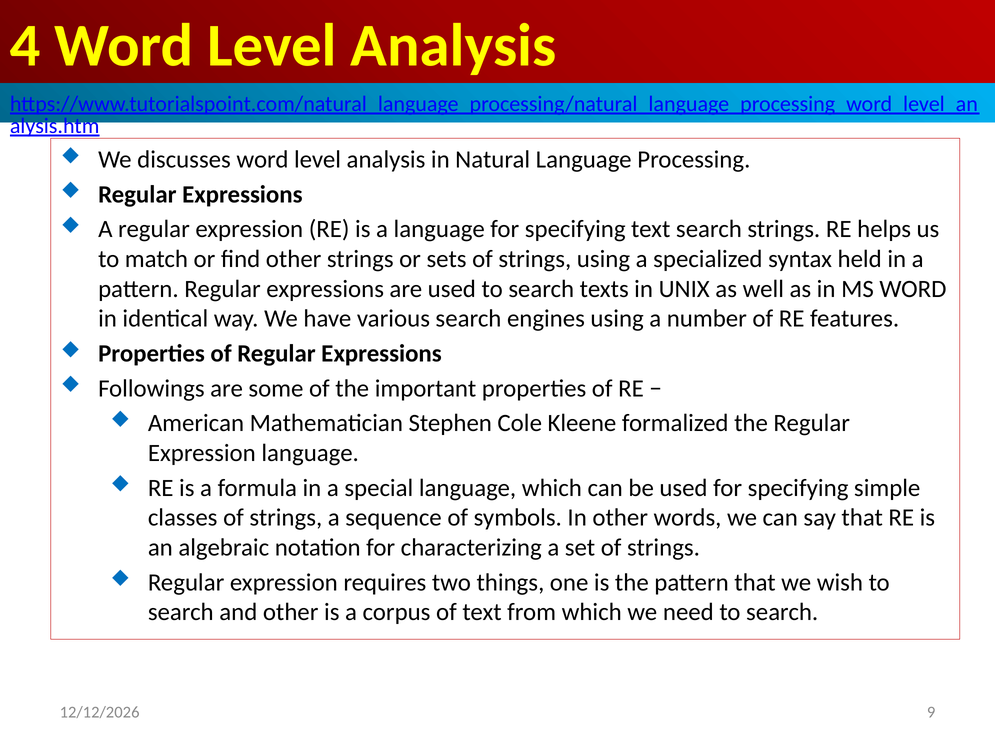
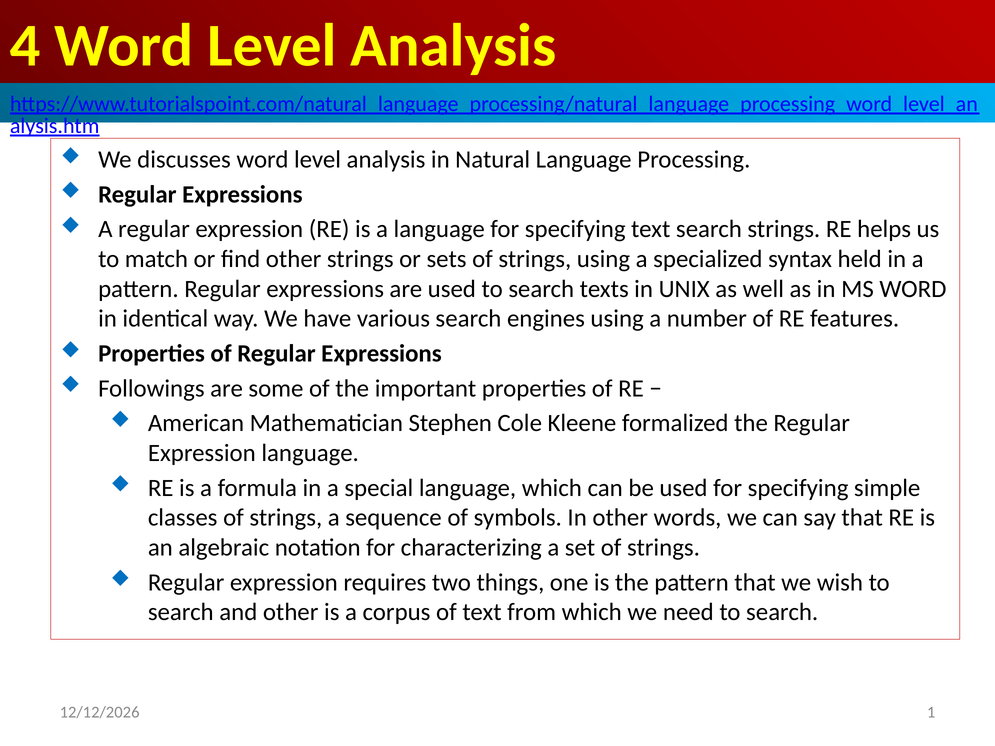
9: 9 -> 1
